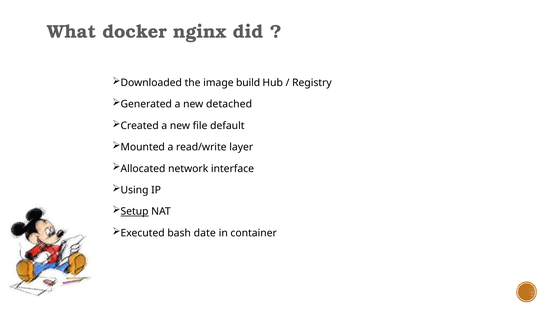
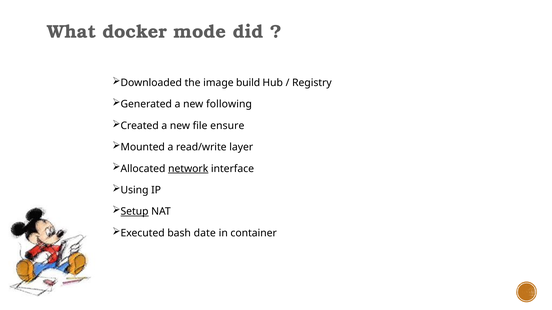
nginx: nginx -> mode
detached: detached -> following
default: default -> ensure
network underline: none -> present
